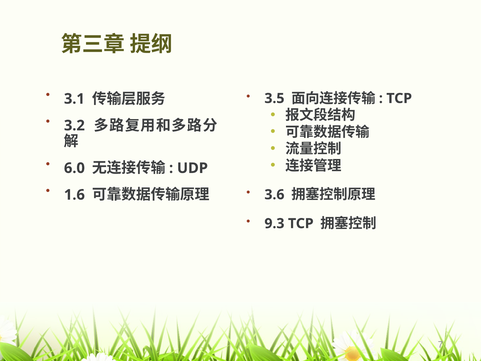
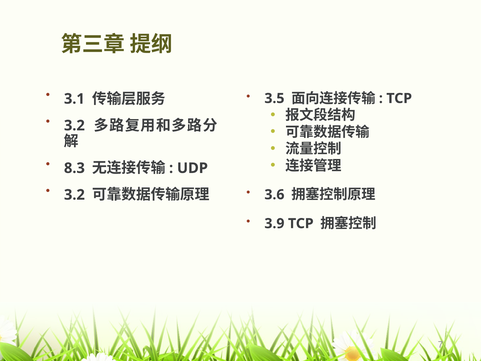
6.0: 6.0 -> 8.3
1.6 at (74, 195): 1.6 -> 3.2
9.3: 9.3 -> 3.9
